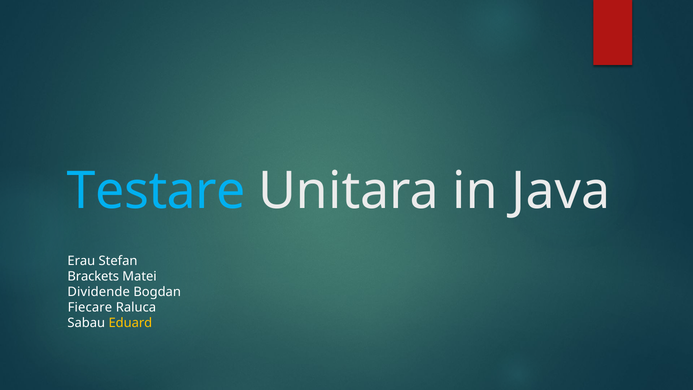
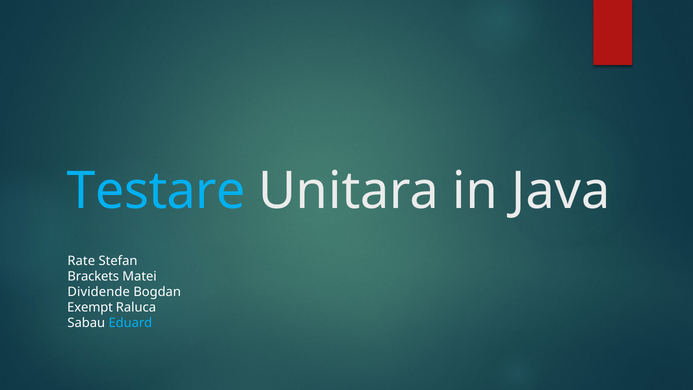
Erau: Erau -> Rate
Fiecare: Fiecare -> Exempt
Eduard colour: yellow -> light blue
